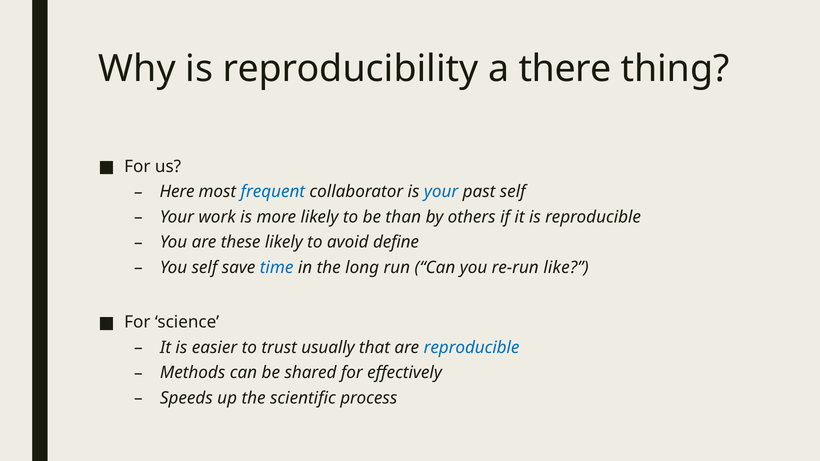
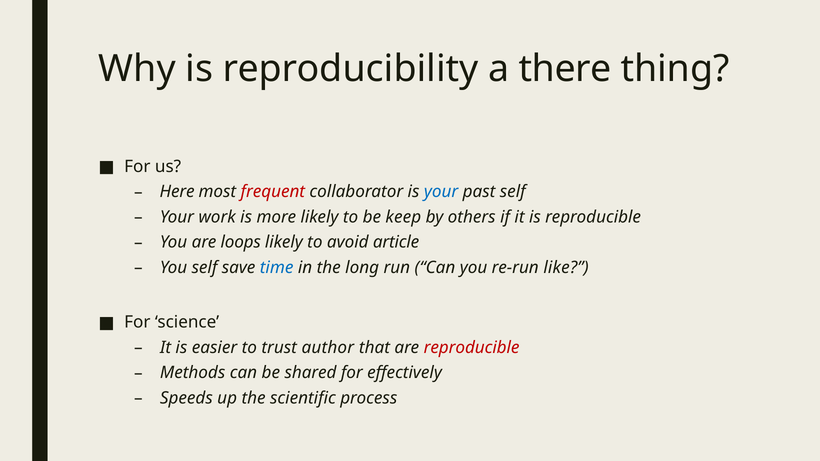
frequent colour: blue -> red
than: than -> keep
these: these -> loops
define: define -> article
usually: usually -> author
reproducible at (472, 348) colour: blue -> red
